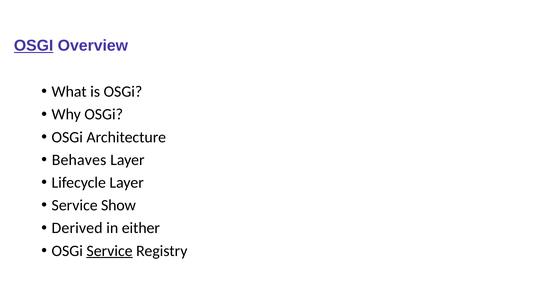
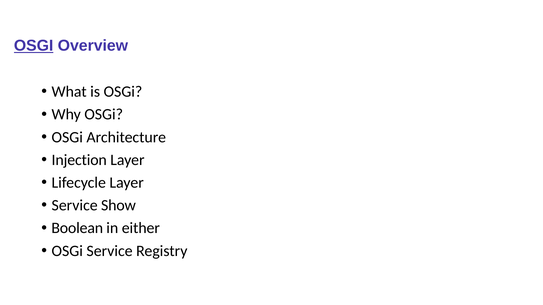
Behaves: Behaves -> Injection
Derived: Derived -> Boolean
Service at (110, 251) underline: present -> none
